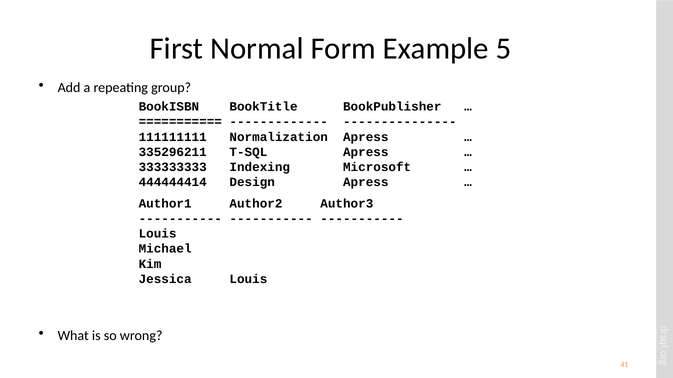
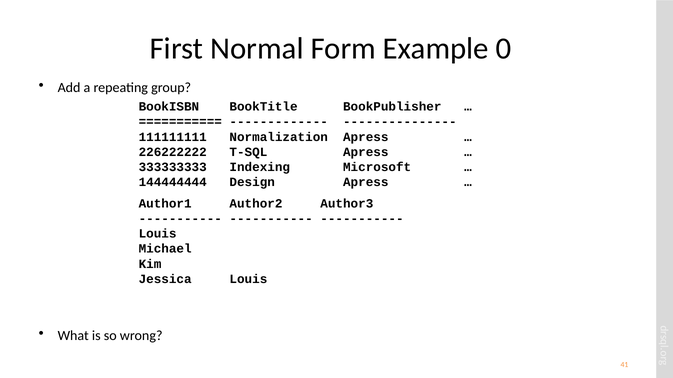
5: 5 -> 0
335296211: 335296211 -> 226222222
444444414: 444444414 -> 144444444
